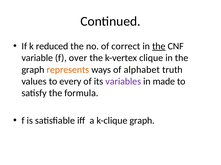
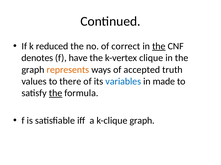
variable: variable -> denotes
over: over -> have
alphabet: alphabet -> accepted
every: every -> there
variables colour: purple -> blue
the at (56, 94) underline: none -> present
